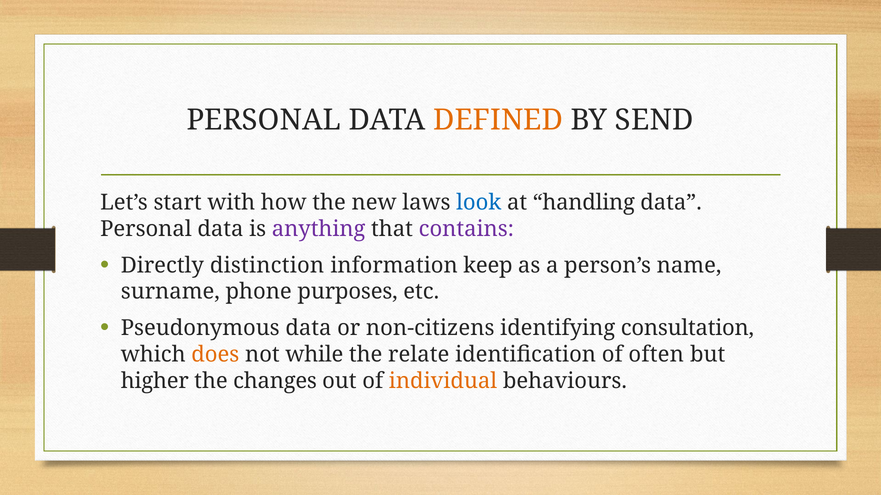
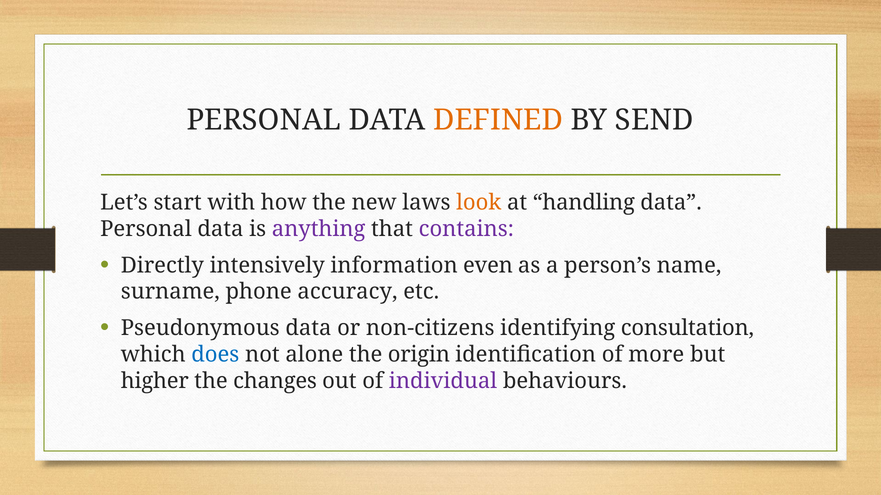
look colour: blue -> orange
distinction: distinction -> intensively
keep: keep -> even
purposes: purposes -> accuracy
does colour: orange -> blue
while: while -> alone
relate: relate -> origin
often: often -> more
individual colour: orange -> purple
